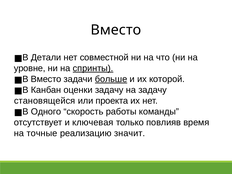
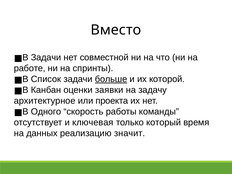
В Детали: Детали -> Задачи
уровне: уровне -> работе
спринты underline: present -> none
В Вместо: Вместо -> Список
оценки задачу: задачу -> заявки
становящейся: становящейся -> архитектурное
повлияв: повлияв -> который
точные: точные -> данных
